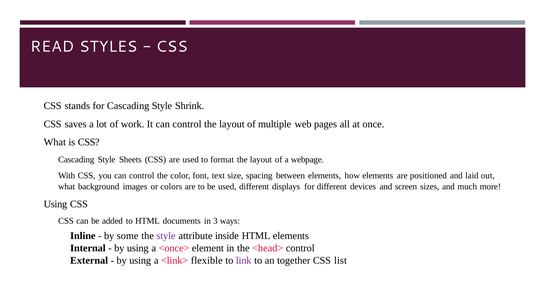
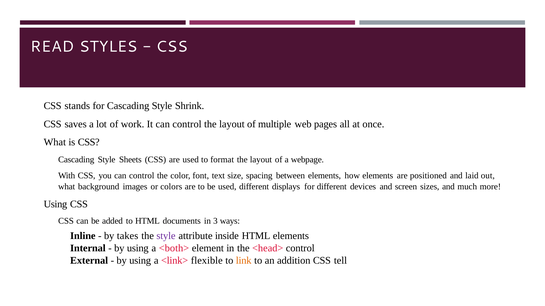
some: some -> takes
<once>: <once> -> <both>
link colour: purple -> orange
together: together -> addition
list: list -> tell
